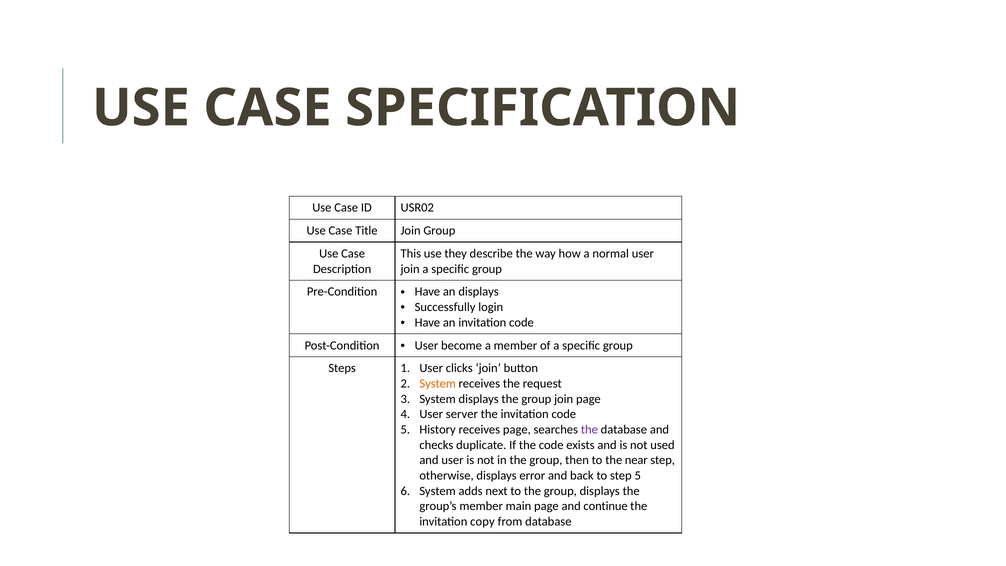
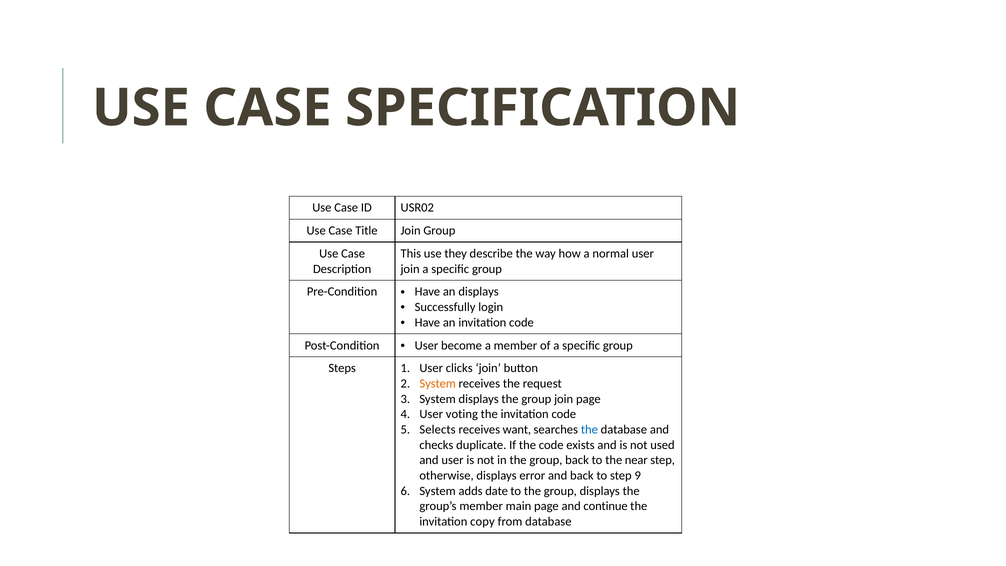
server: server -> voting
History: History -> Selects
receives page: page -> want
the at (589, 430) colour: purple -> blue
group then: then -> back
step 5: 5 -> 9
next: next -> date
